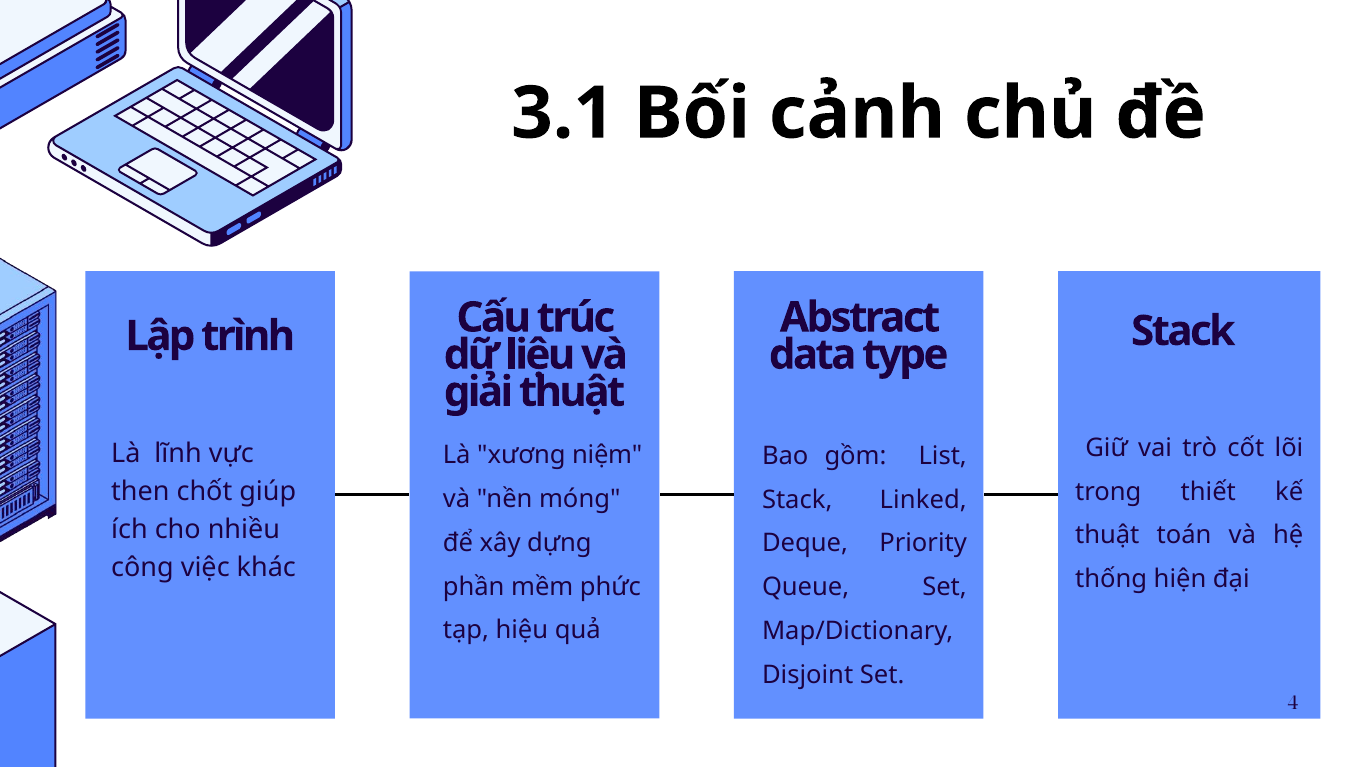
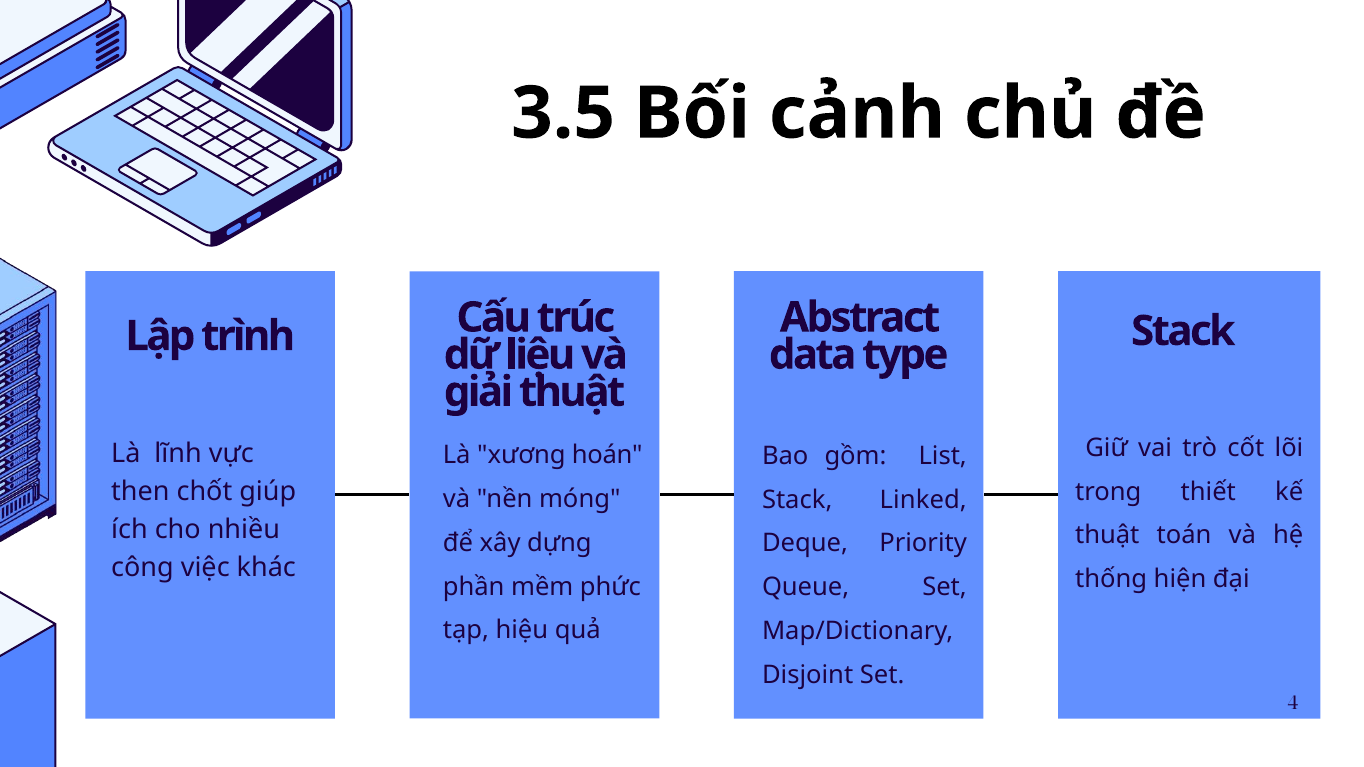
3.1: 3.1 -> 3.5
niệm: niệm -> hoán
